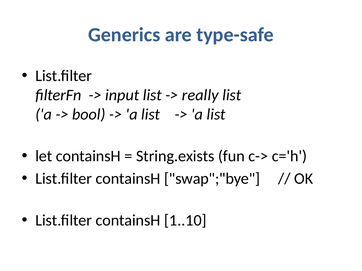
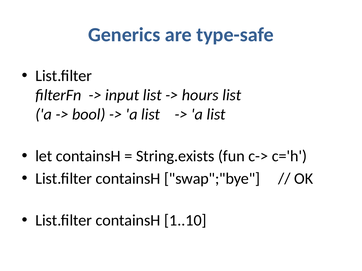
really: really -> hours
